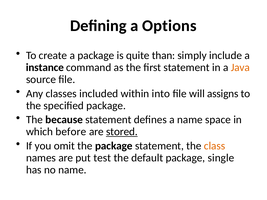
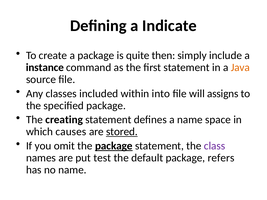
Options: Options -> Indicate
than: than -> then
because: because -> creating
before: before -> causes
package at (114, 146) underline: none -> present
class colour: orange -> purple
single: single -> refers
